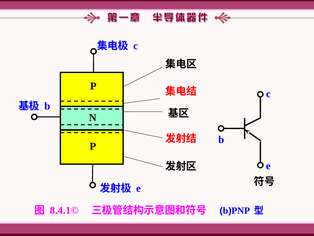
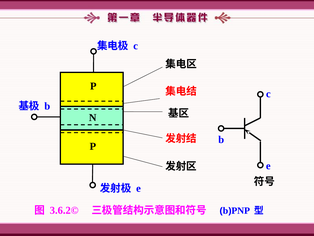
8.4.1©: 8.4.1© -> 3.6.2©
